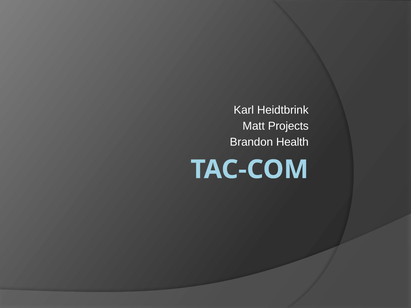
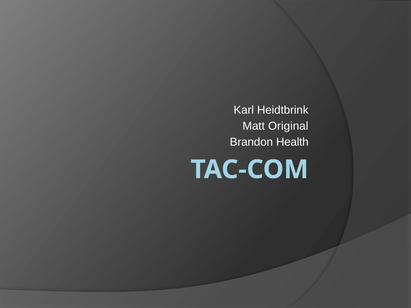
Projects: Projects -> Original
